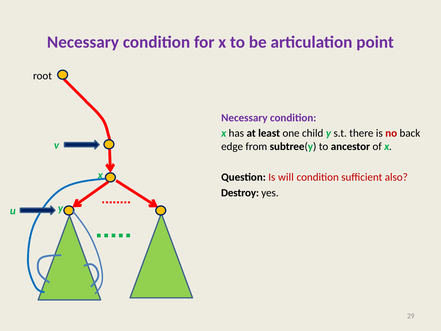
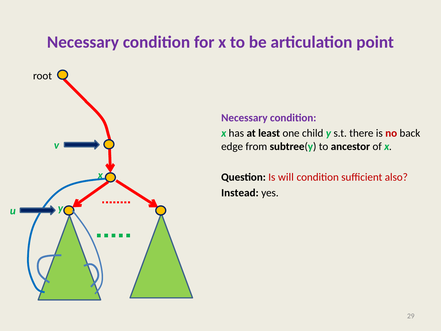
Destroy: Destroy -> Instead
